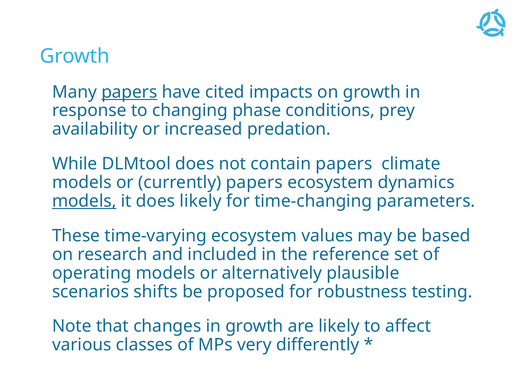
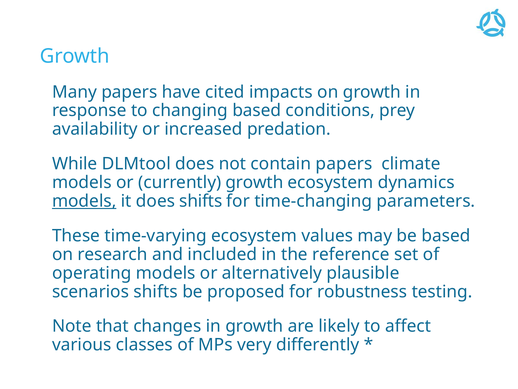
papers at (129, 92) underline: present -> none
changing phase: phase -> based
currently papers: papers -> growth
does likely: likely -> shifts
